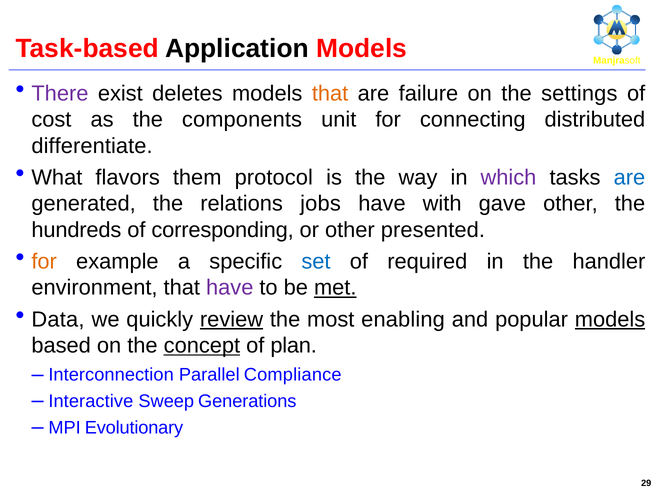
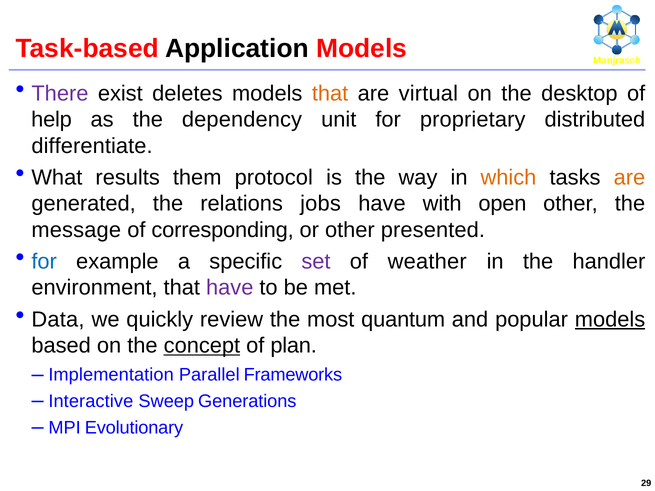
failure: failure -> virtual
settings: settings -> desktop
cost: cost -> help
components: components -> dependency
connecting: connecting -> proprietary
flavors: flavors -> results
which colour: purple -> orange
are at (629, 178) colour: blue -> orange
gave: gave -> open
hundreds: hundreds -> message
for at (44, 262) colour: orange -> blue
set colour: blue -> purple
required: required -> weather
met underline: present -> none
review underline: present -> none
enabling: enabling -> quantum
Interconnection: Interconnection -> Implementation
Compliance: Compliance -> Frameworks
